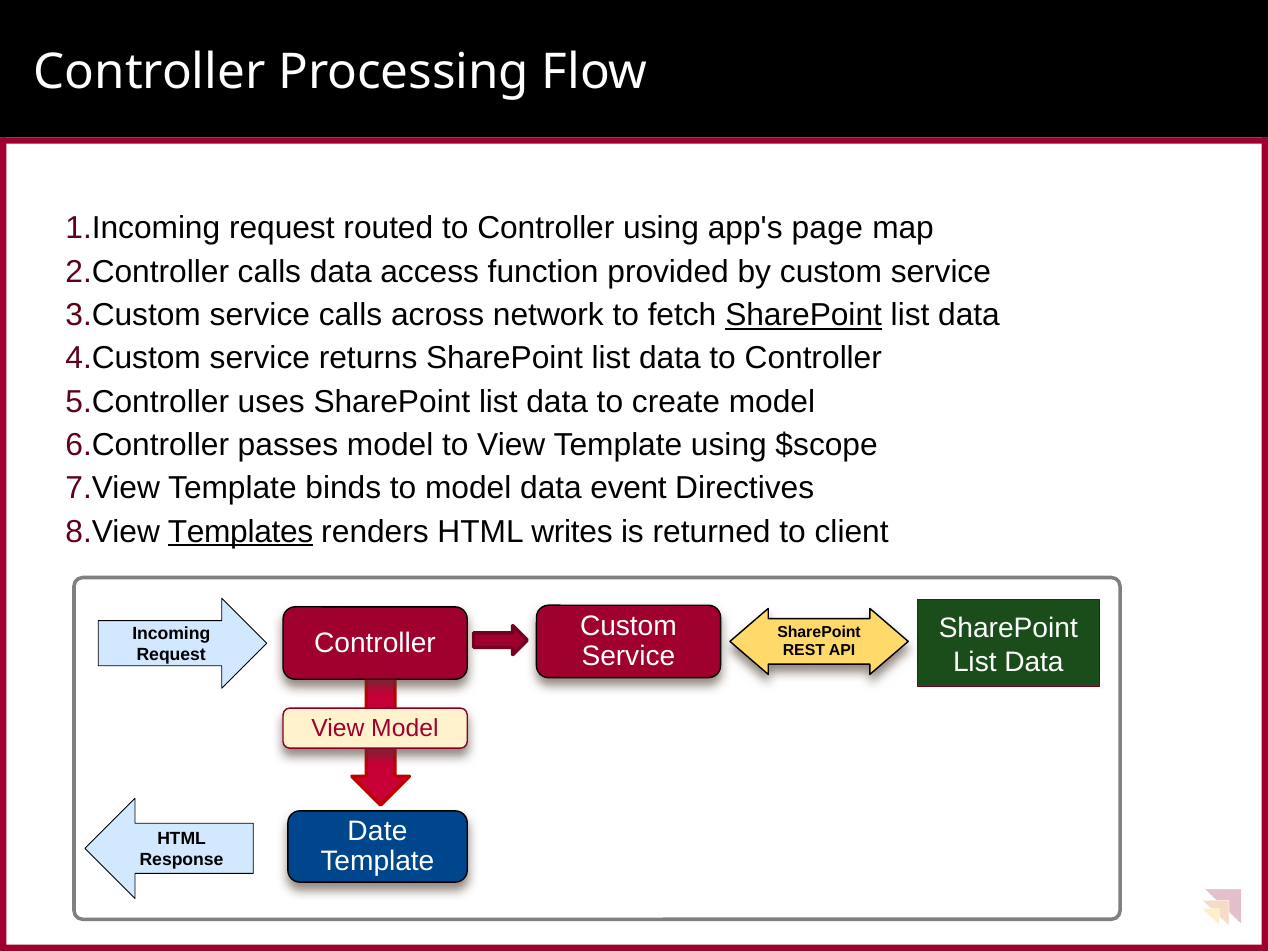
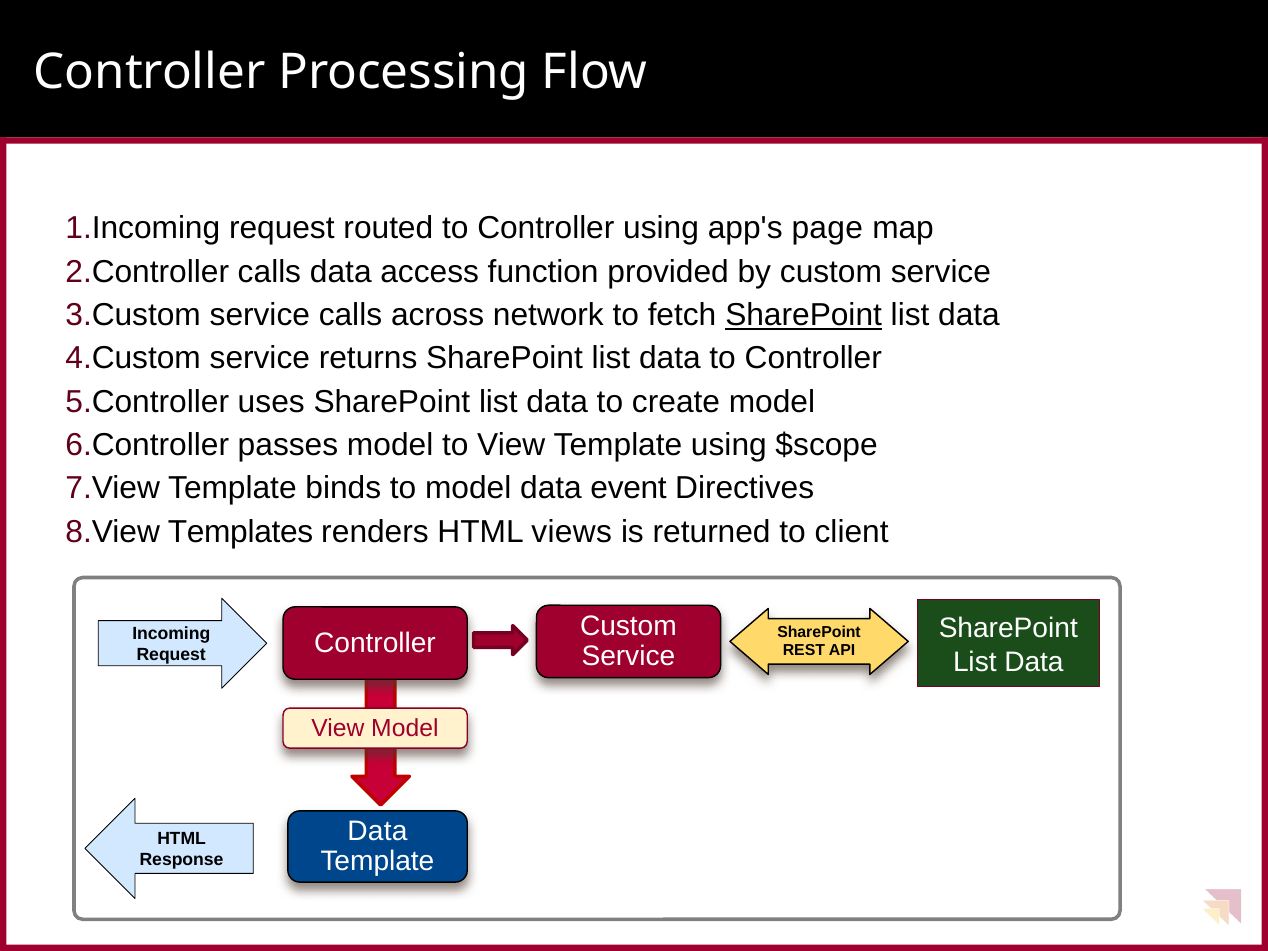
Templates underline: present -> none
writes: writes -> views
Date at (377, 831): Date -> Data
